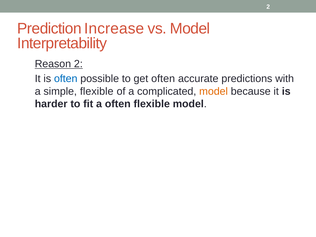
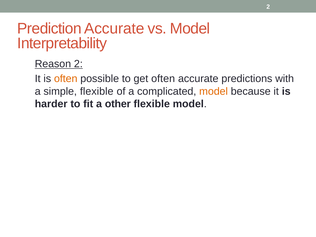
Prediction Increase: Increase -> Accurate
often at (66, 79) colour: blue -> orange
a often: often -> other
